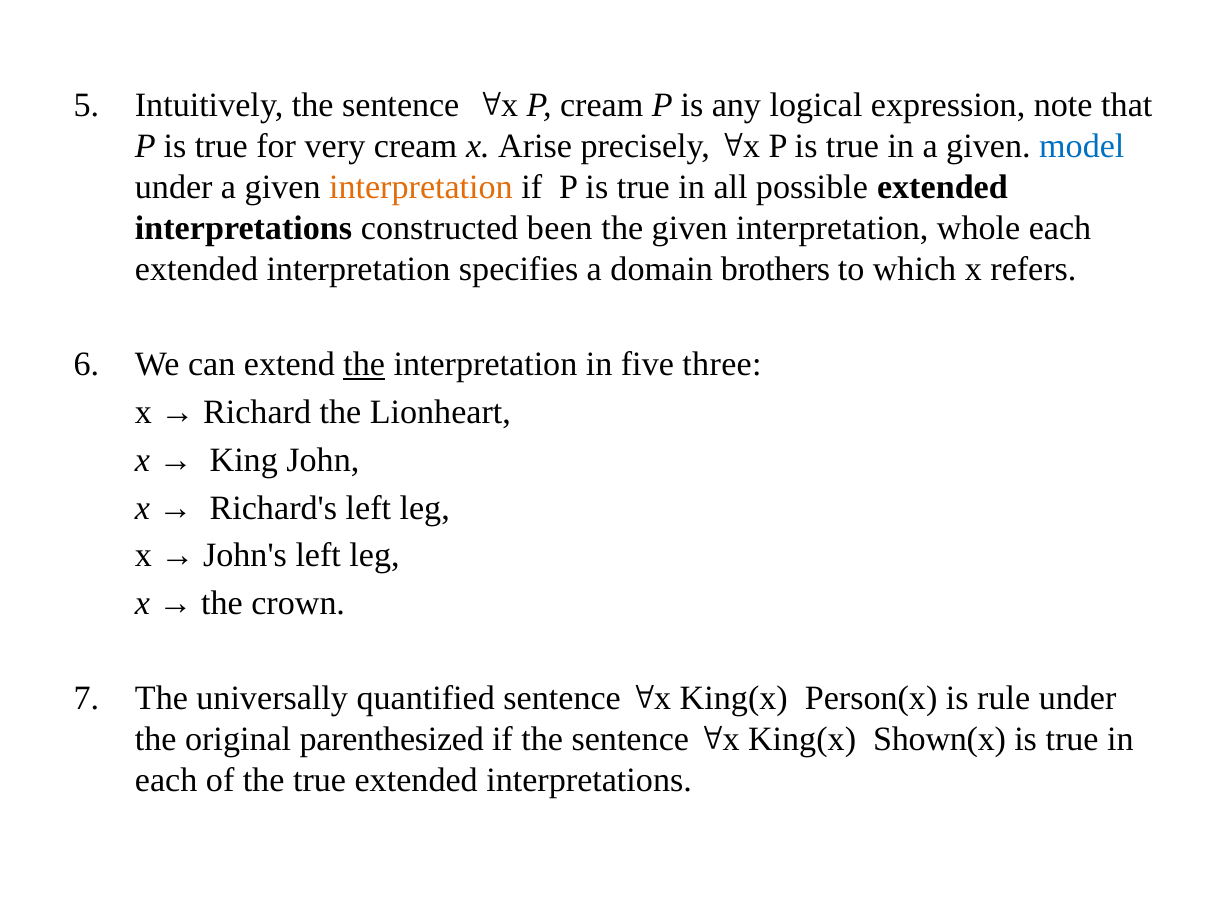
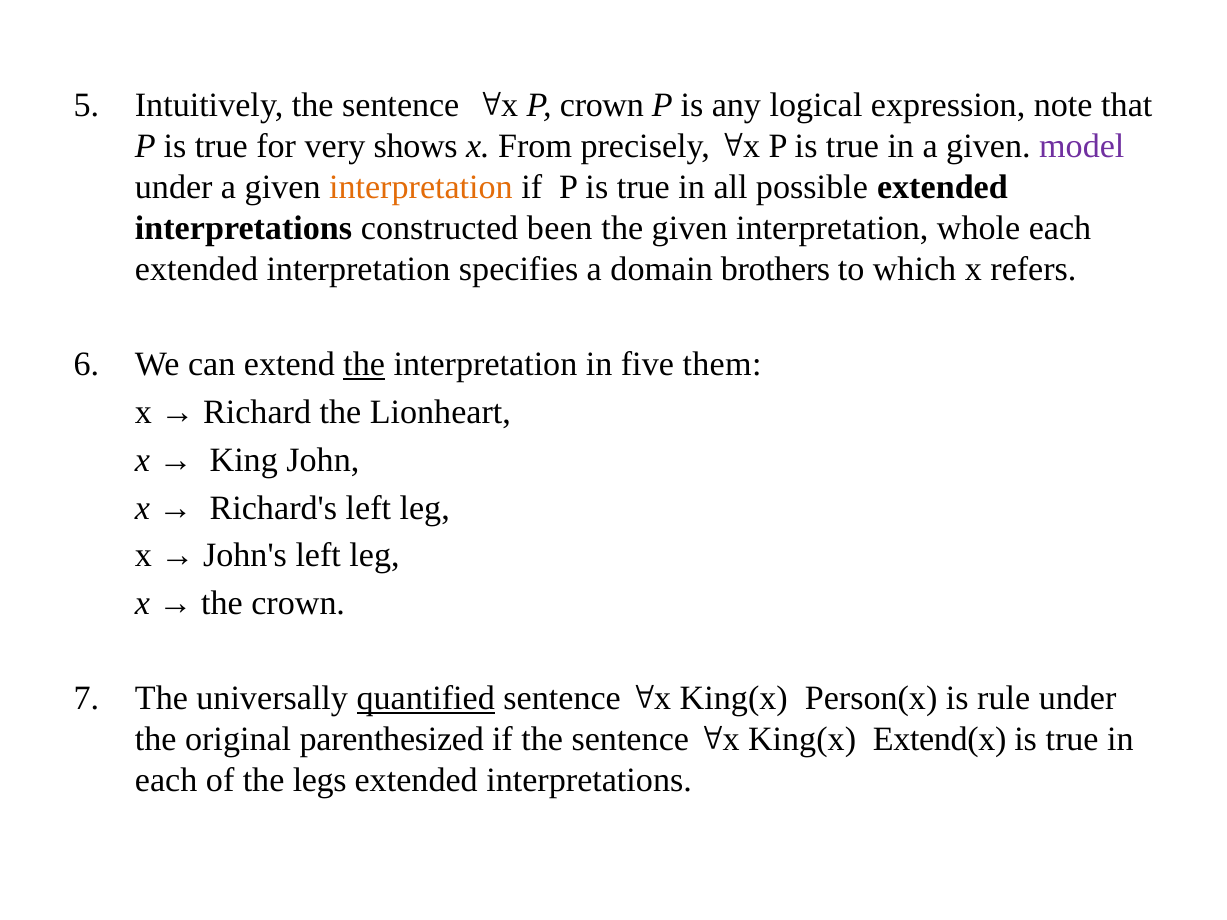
P cream: cream -> crown
very cream: cream -> shows
Arise: Arise -> From
model colour: blue -> purple
three: three -> them
quantified underline: none -> present
Shown(x: Shown(x -> Extend(x
the true: true -> legs
